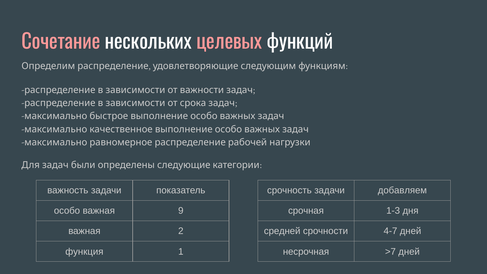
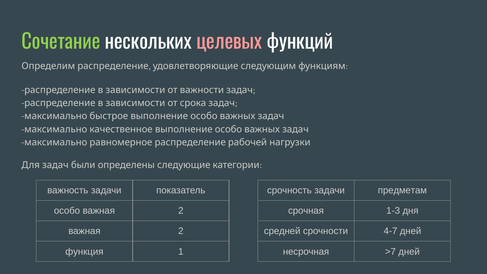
Сочетание colour: pink -> light green
добавляем: добавляем -> предметам
особо важная 9: 9 -> 2
